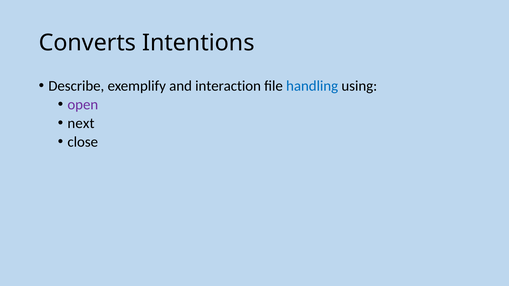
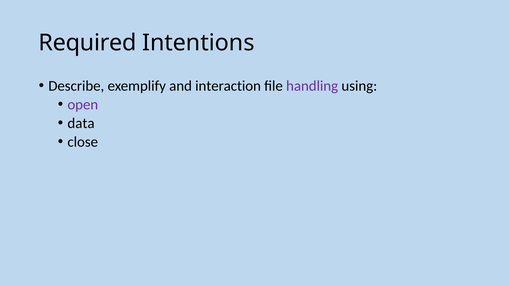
Converts: Converts -> Required
handling colour: blue -> purple
next: next -> data
